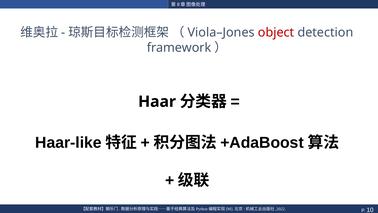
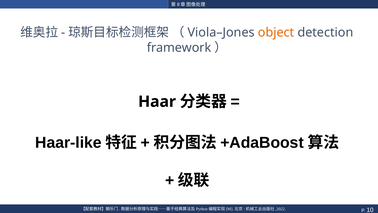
object colour: red -> orange
